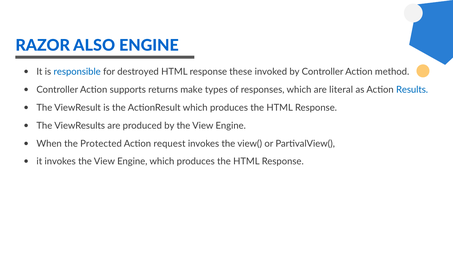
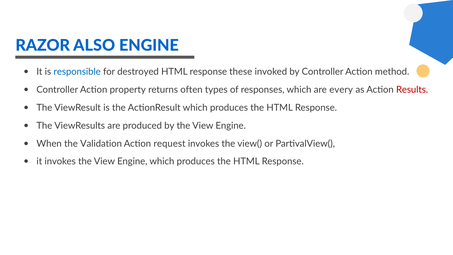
supports: supports -> property
make: make -> often
literal: literal -> every
Results colour: blue -> red
Protected: Protected -> Validation
